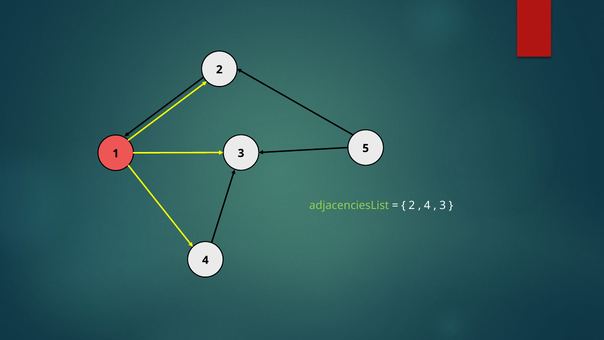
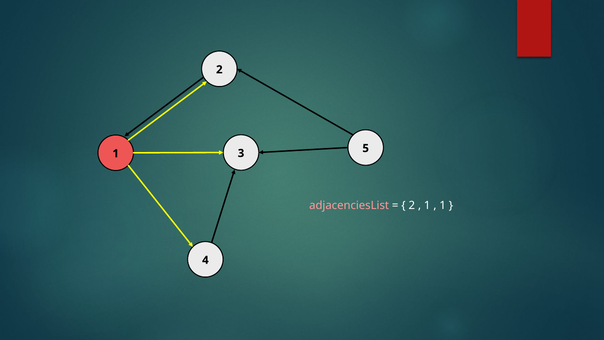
adjacenciesList colour: light green -> pink
4 at (427, 205): 4 -> 1
3 at (443, 205): 3 -> 1
